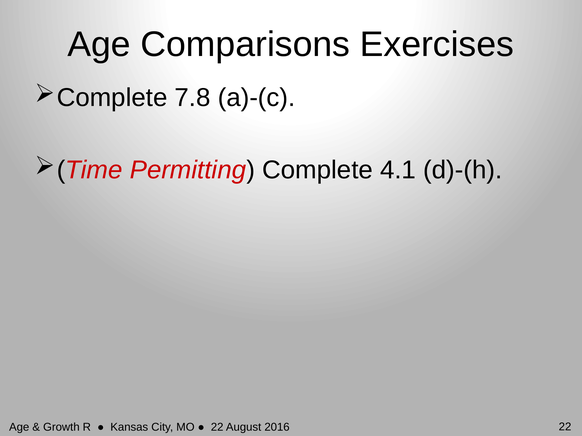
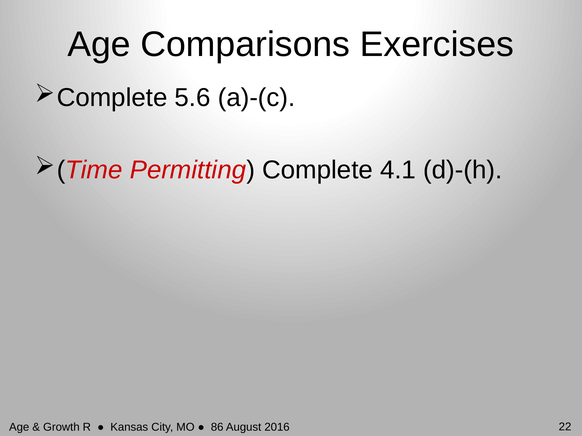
7.8: 7.8 -> 5.6
22 at (217, 428): 22 -> 86
